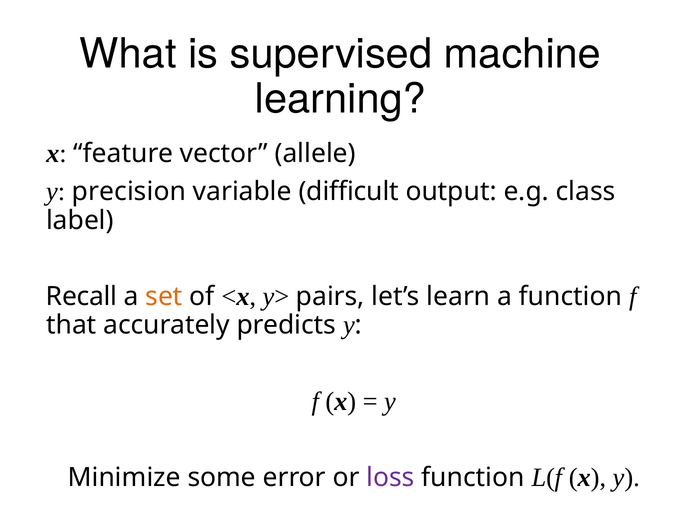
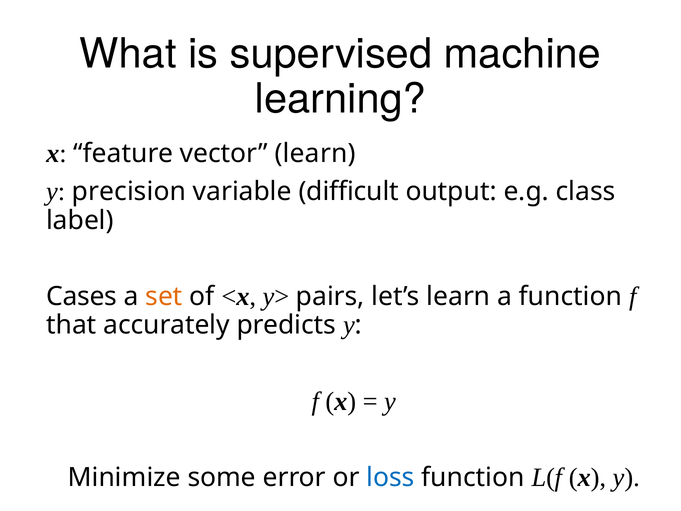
vector allele: allele -> learn
Recall: Recall -> Cases
loss colour: purple -> blue
